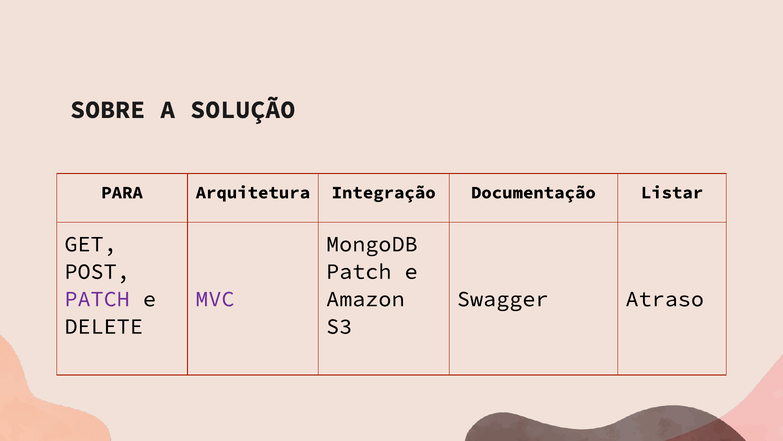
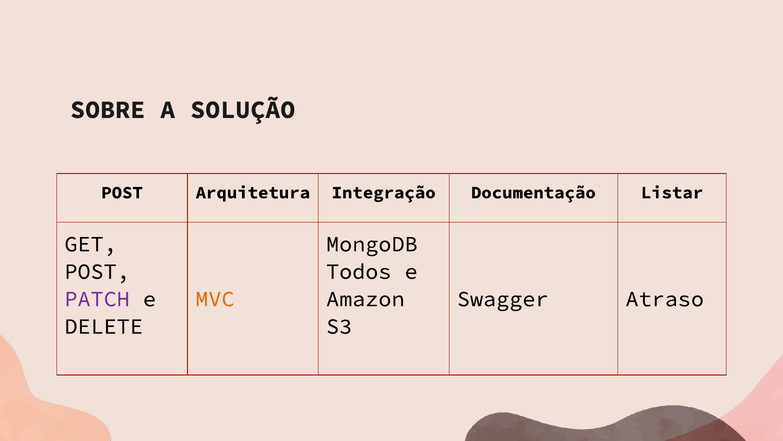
PARA at (122, 192): PARA -> POST
Patch at (359, 271): Patch -> Todos
MVC colour: purple -> orange
